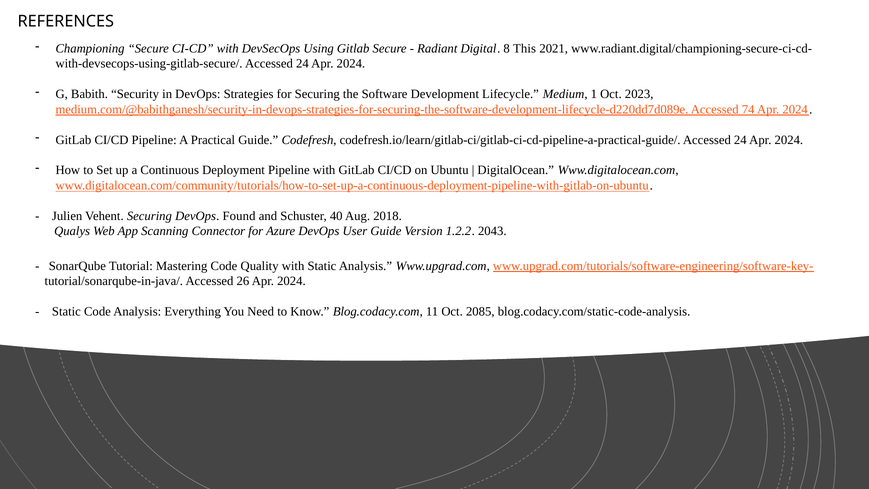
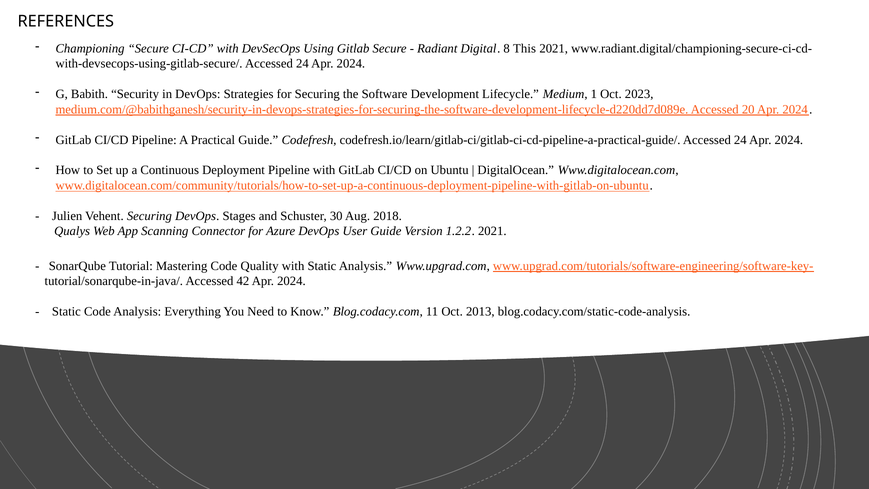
74: 74 -> 20
Found: Found -> Stages
40: 40 -> 30
1.2.2 2043: 2043 -> 2021
26: 26 -> 42
2085: 2085 -> 2013
